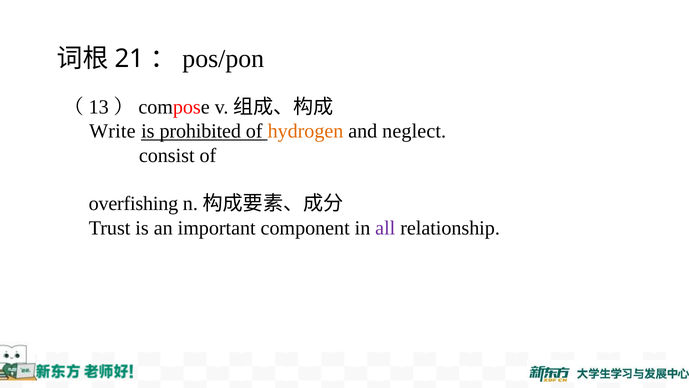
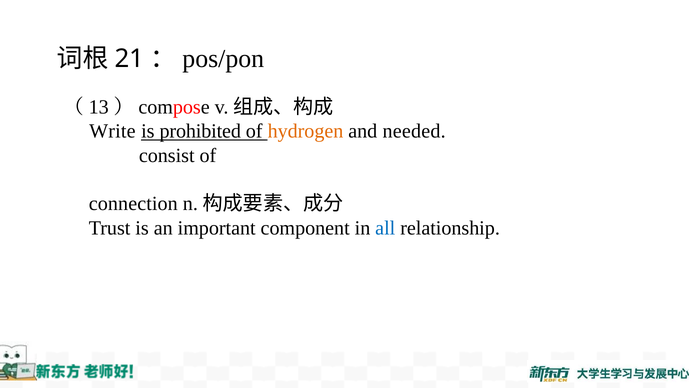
neglect: neglect -> needed
overfishing: overfishing -> connection
all colour: purple -> blue
